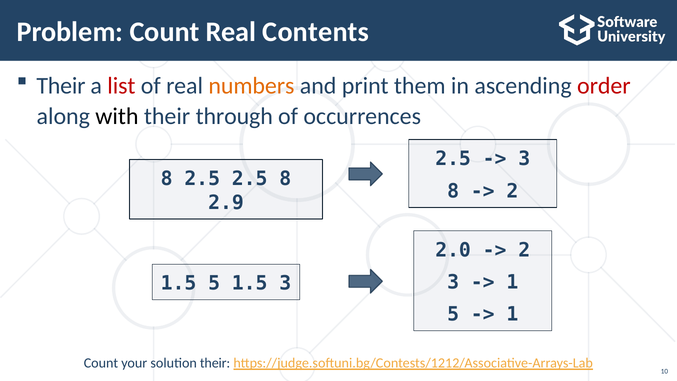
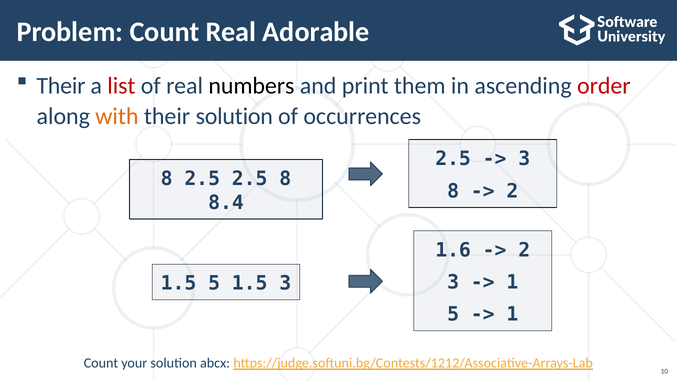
Contents: Contents -> Adorable
numbers colour: orange -> black
with colour: black -> orange
their through: through -> solution
2.9: 2.9 -> 8.4
2.0: 2.0 -> 1.6
solution their: their -> abcx
